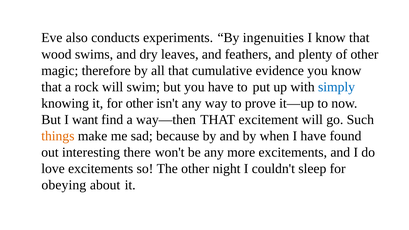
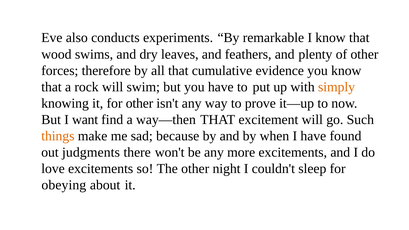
ingenuities: ingenuities -> remarkable
magic: magic -> forces
simply colour: blue -> orange
interesting: interesting -> judgments
